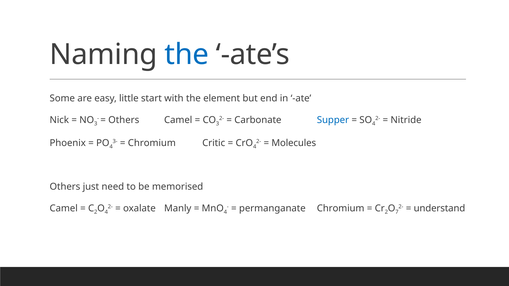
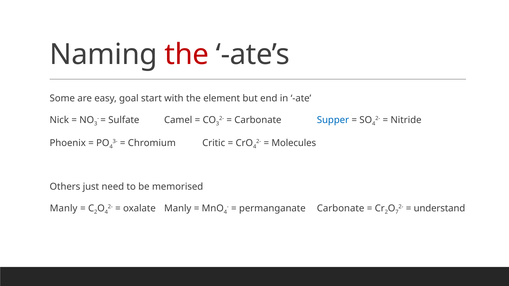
the at (187, 55) colour: blue -> red
little: little -> goal
Others at (124, 120): Others -> Sulfate
permanganate Chromium: Chromium -> Carbonate
Camel at (64, 208): Camel -> Manly
